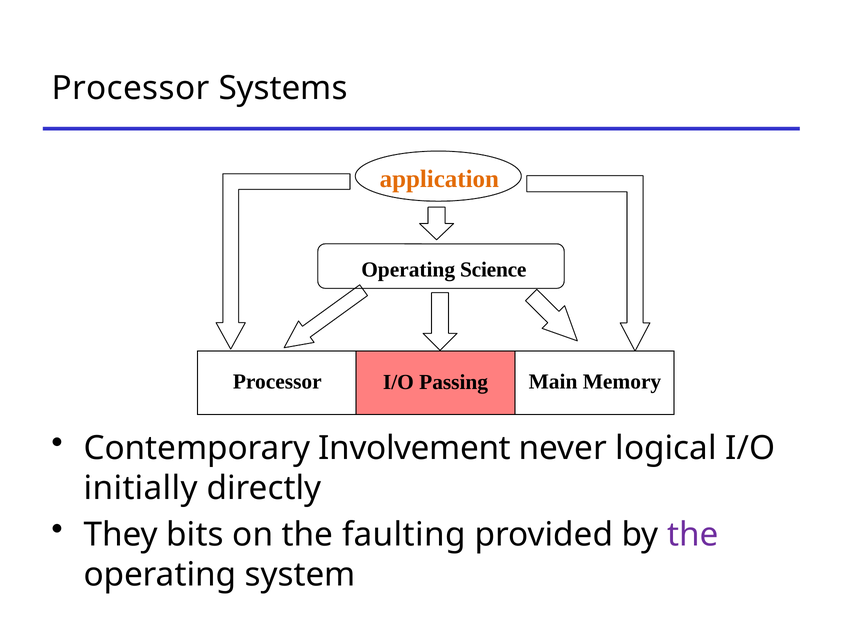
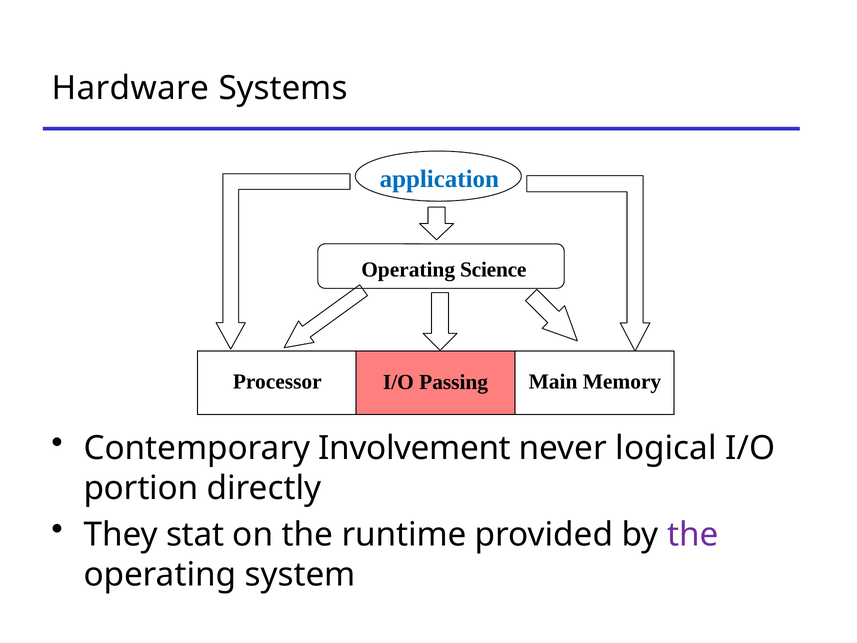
Processor at (131, 88): Processor -> Hardware
application colour: orange -> blue
initially: initially -> portion
bits: bits -> stat
faulting: faulting -> runtime
